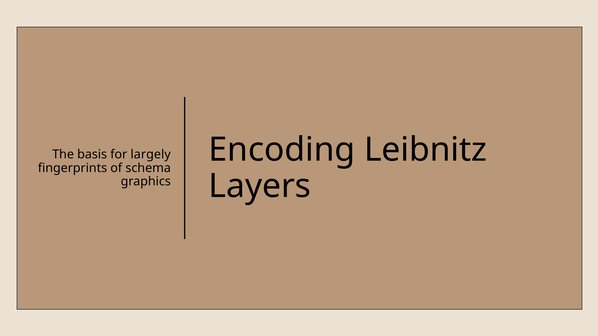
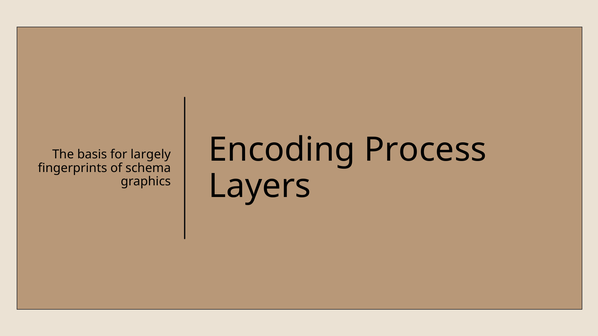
Leibnitz: Leibnitz -> Process
